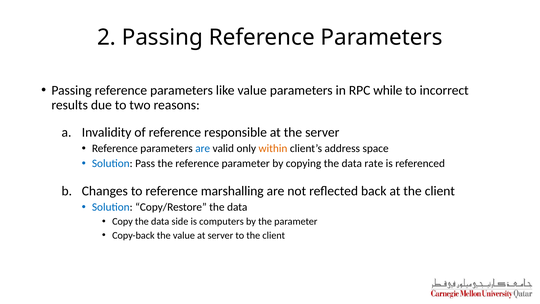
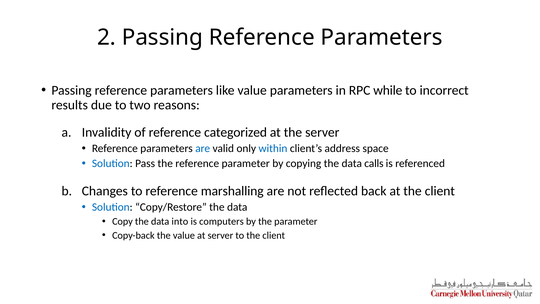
responsible: responsible -> categorized
within colour: orange -> blue
rate: rate -> calls
side: side -> into
